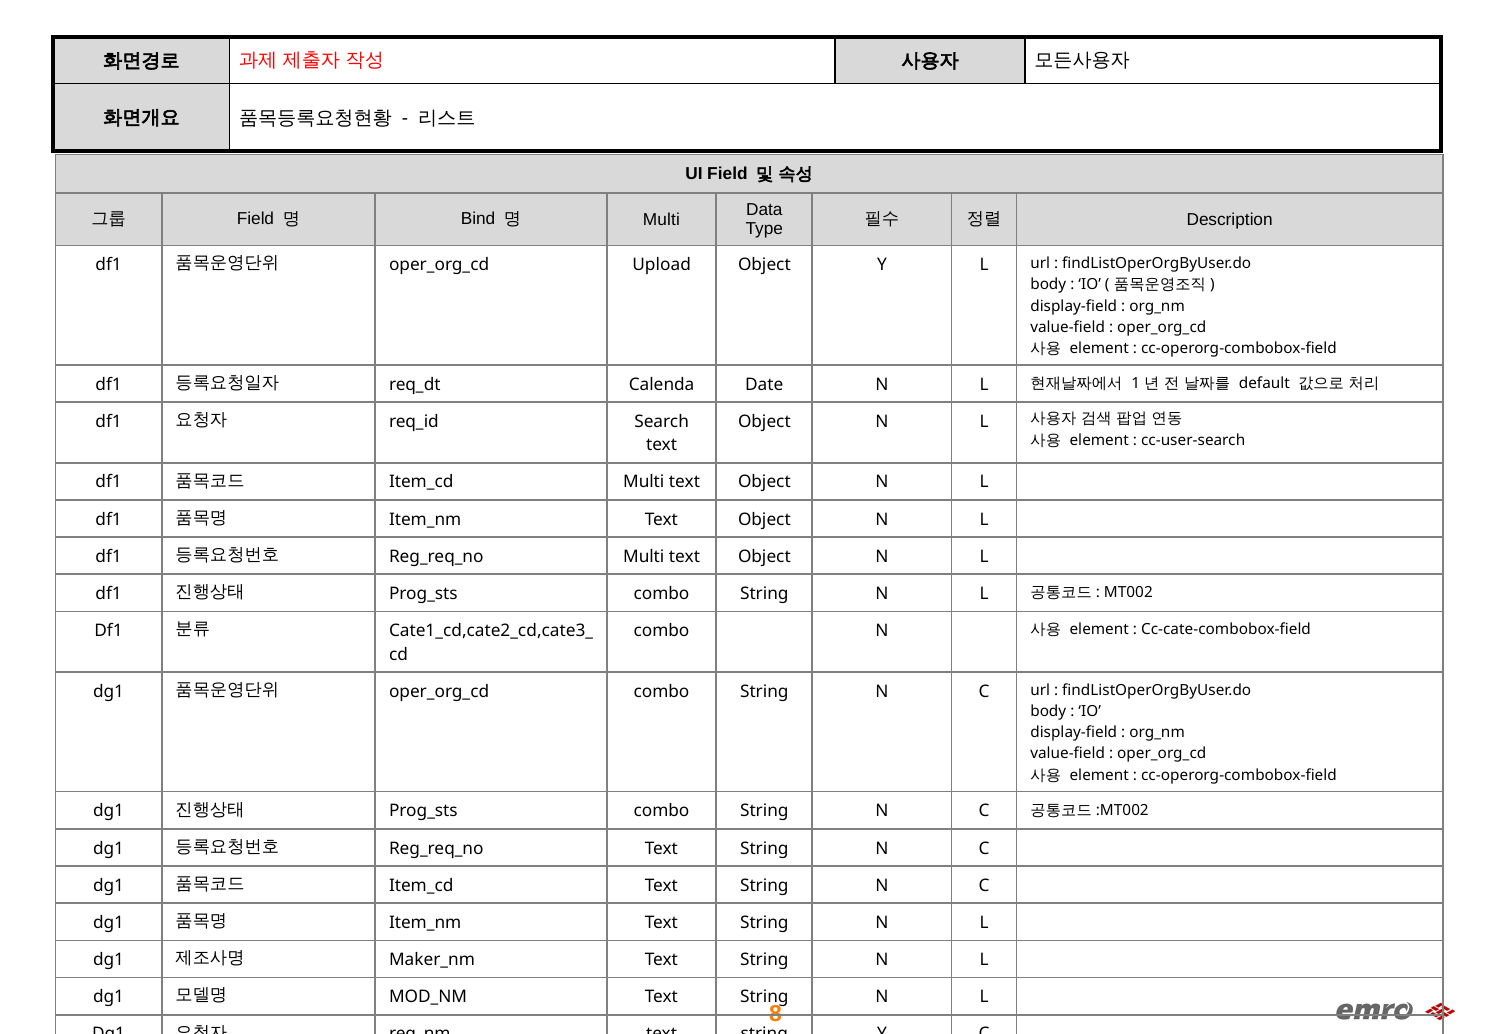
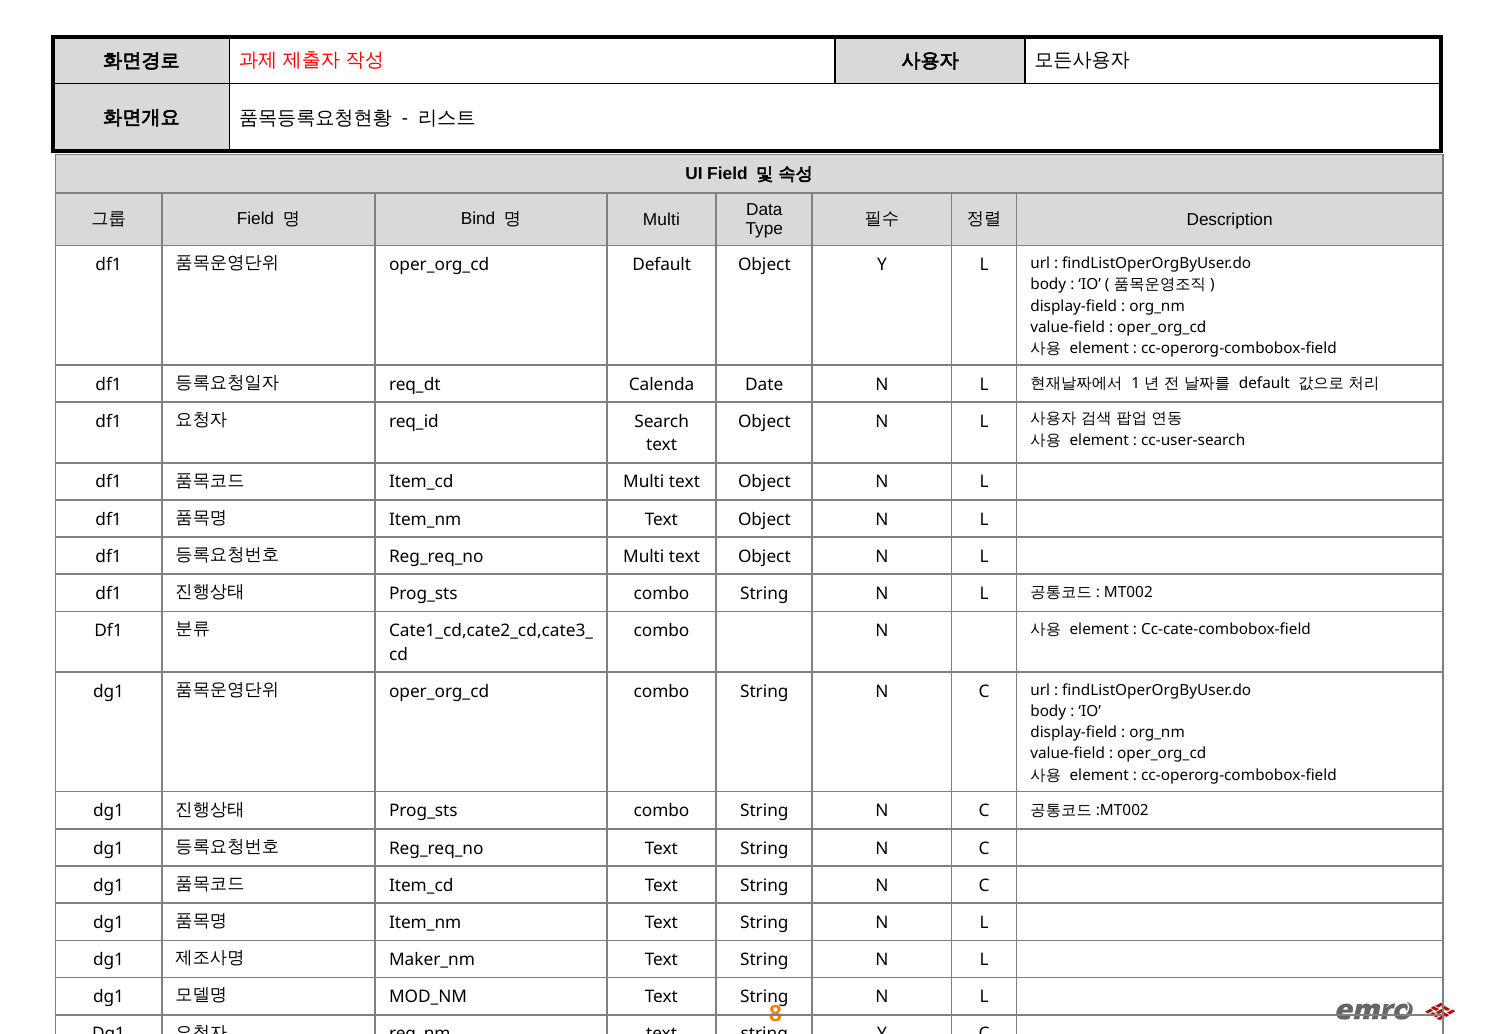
Upload at (662, 265): Upload -> Default
